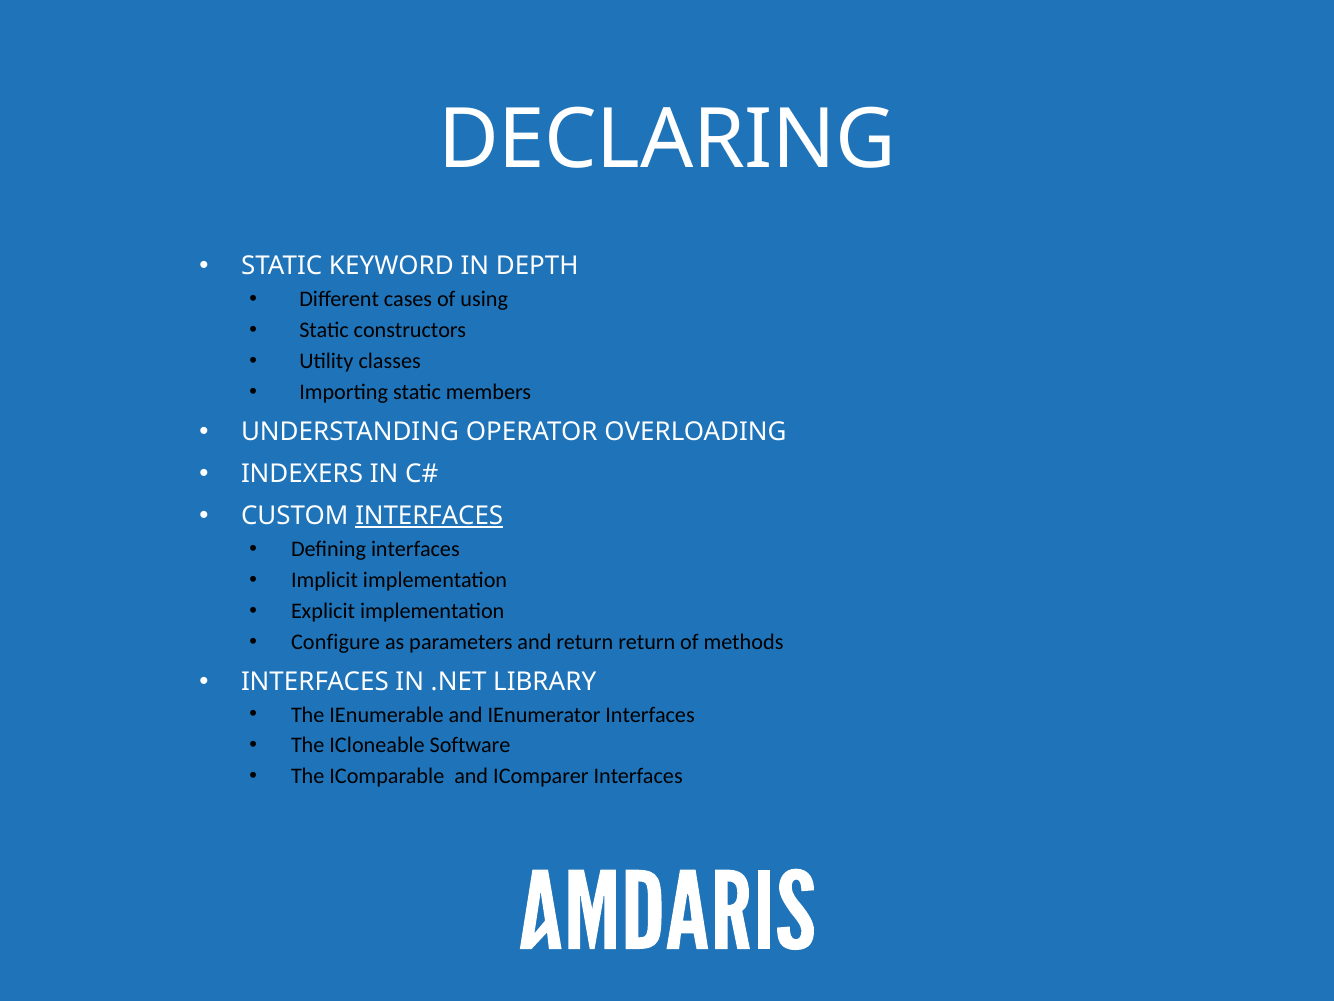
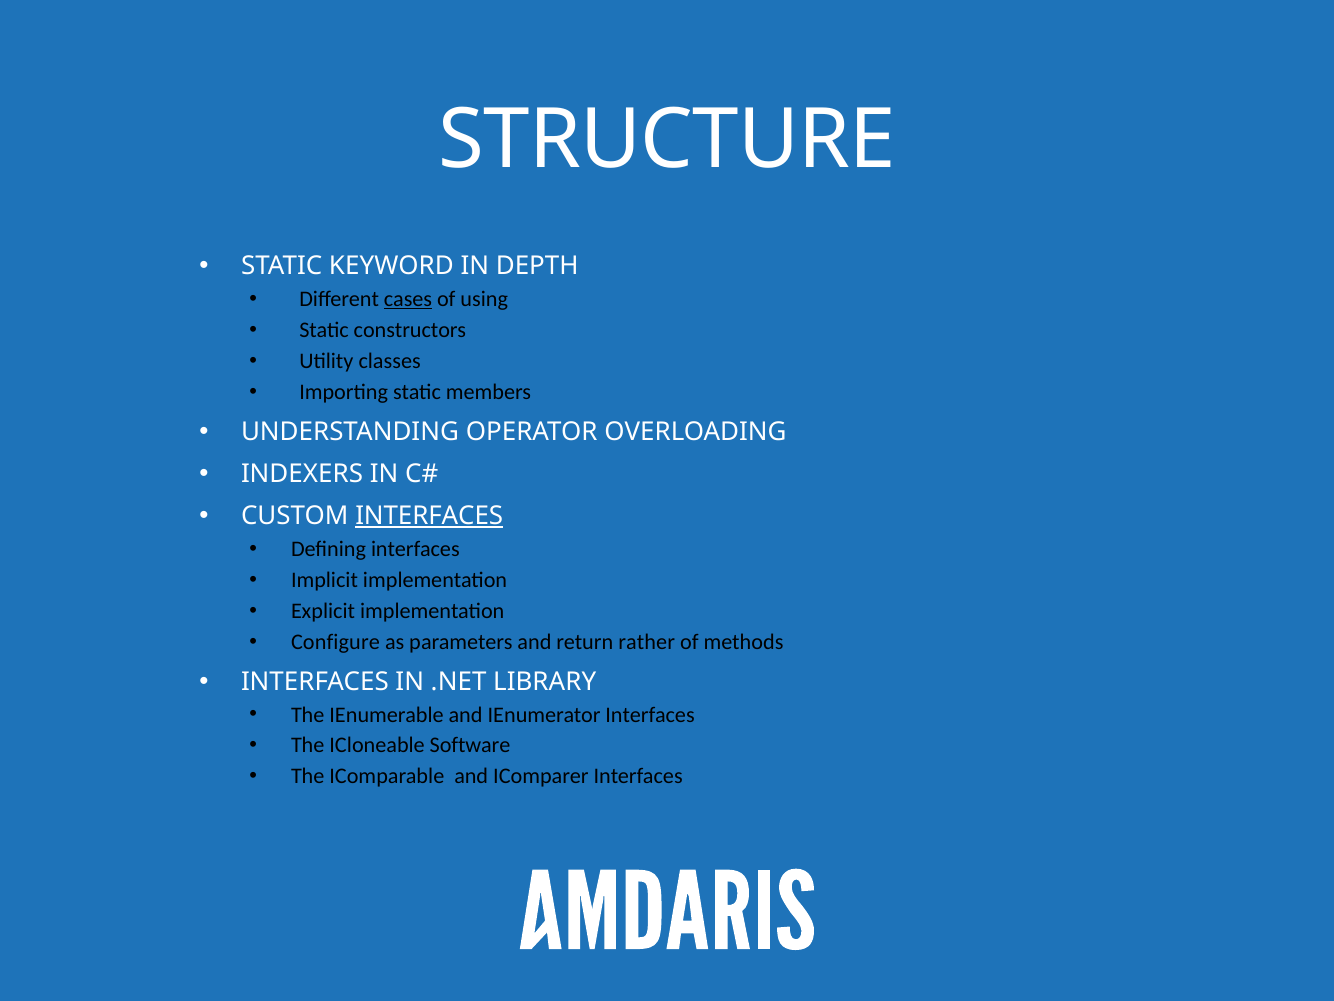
DECLARING: DECLARING -> STRUCTURE
cases underline: none -> present
return return: return -> rather
